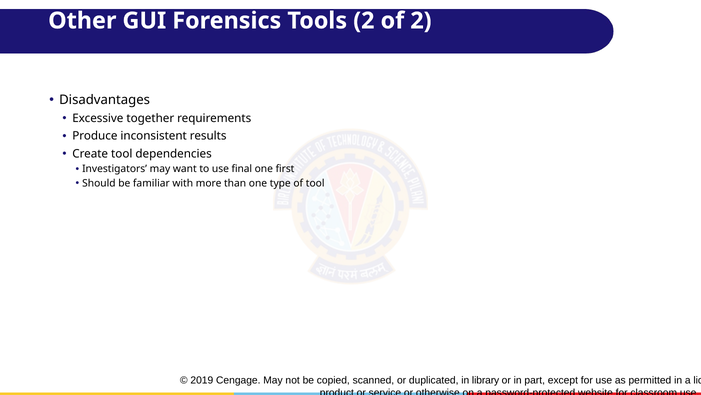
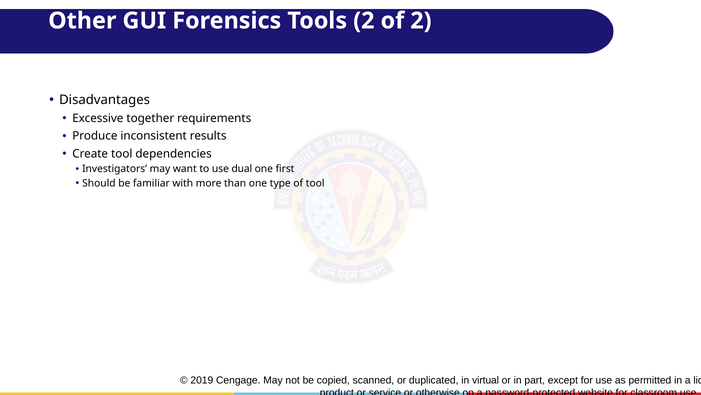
final: final -> dual
library: library -> virtual
